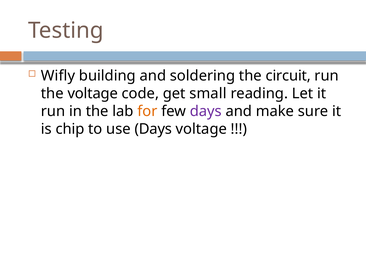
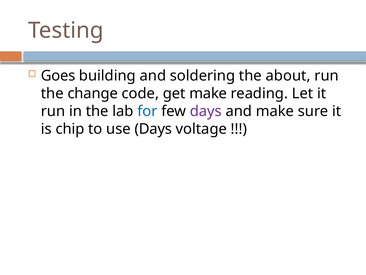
Wifly: Wifly -> Goes
circuit: circuit -> about
the voltage: voltage -> change
get small: small -> make
for colour: orange -> blue
